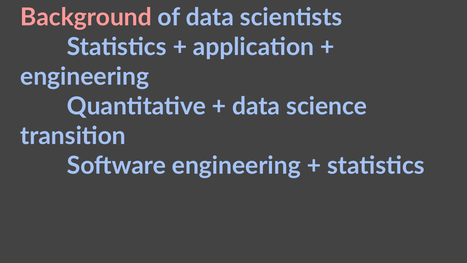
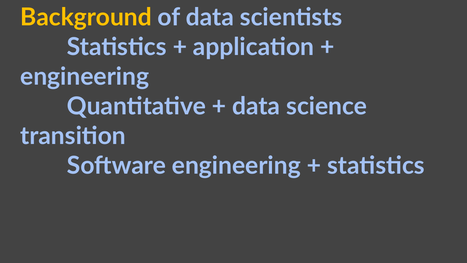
Background colour: pink -> yellow
